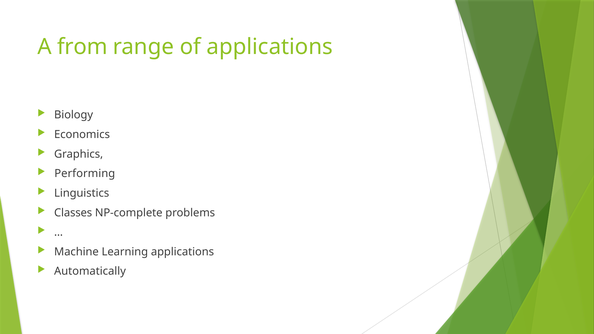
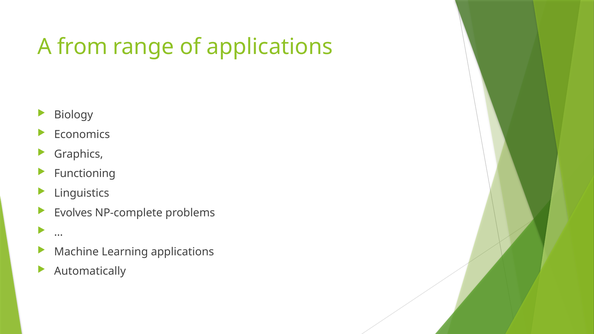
Performing: Performing -> Functioning
Classes: Classes -> Evolves
